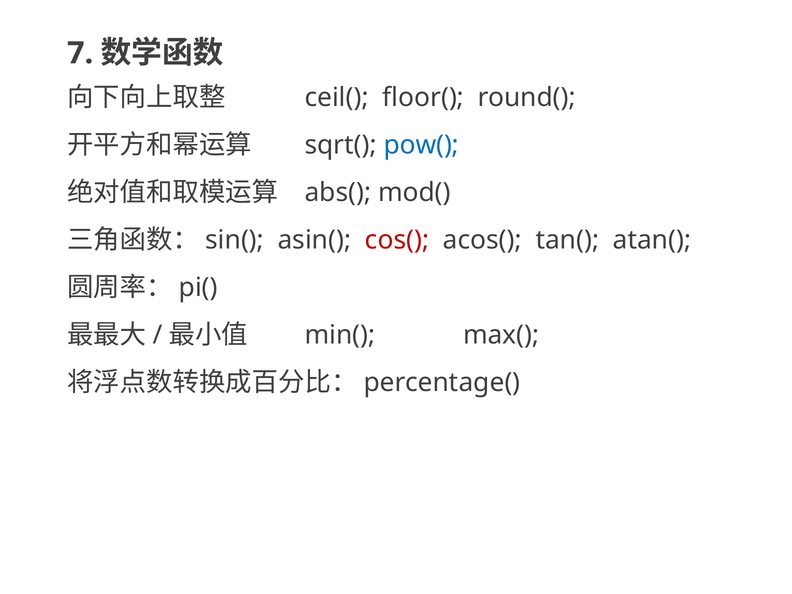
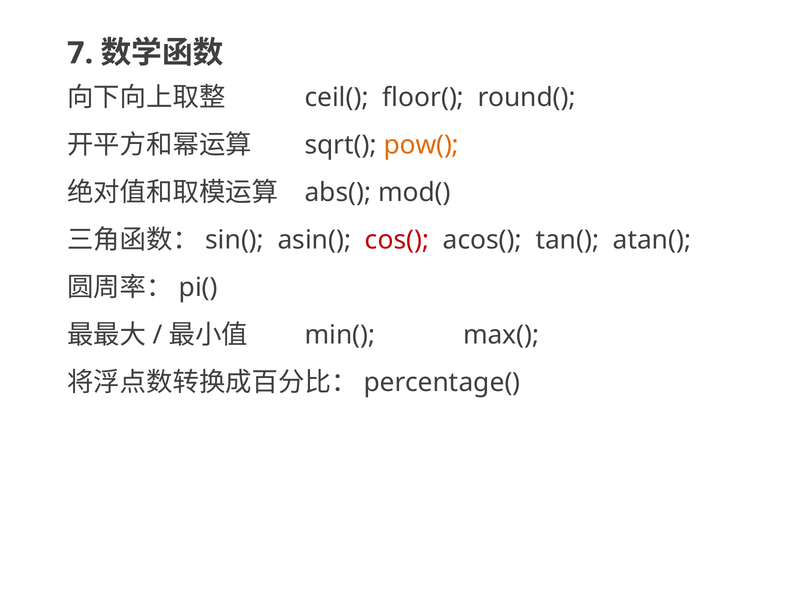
pow( colour: blue -> orange
